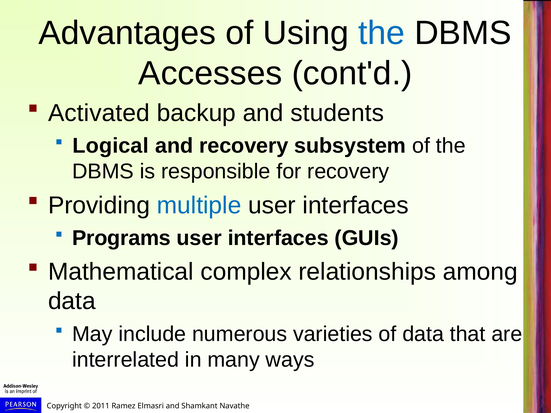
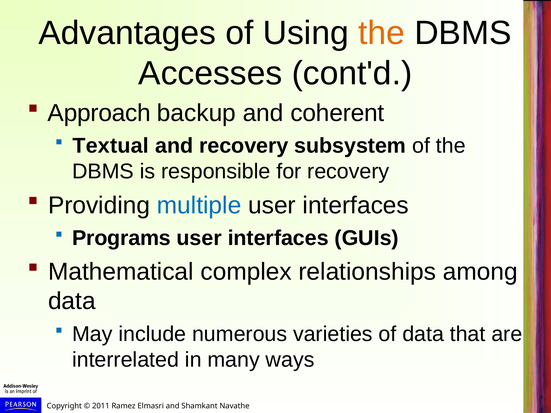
the at (382, 33) colour: blue -> orange
Activated: Activated -> Approach
students: students -> coherent
Logical: Logical -> Textual
